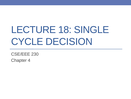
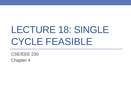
DECISION: DECISION -> FEASIBLE
